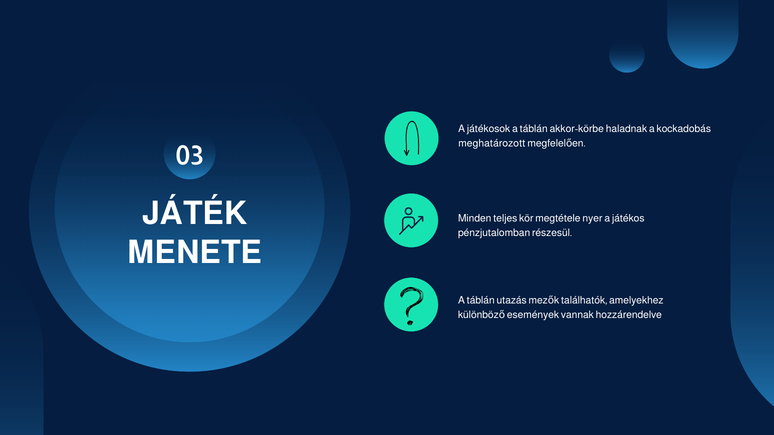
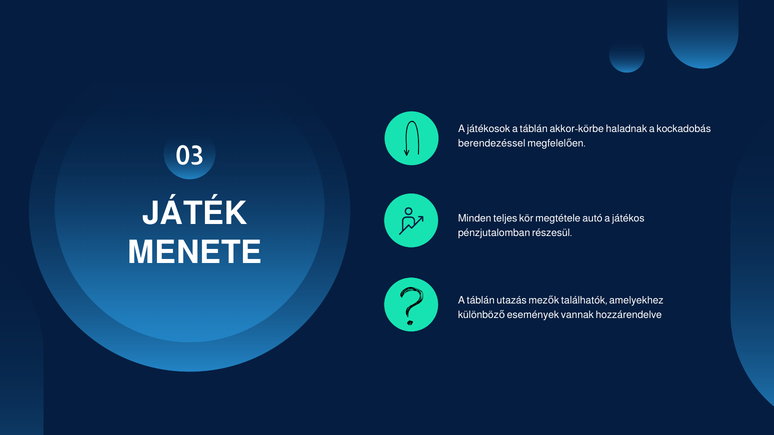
meghatározott: meghatározott -> berendezéssel
nyer: nyer -> autó
